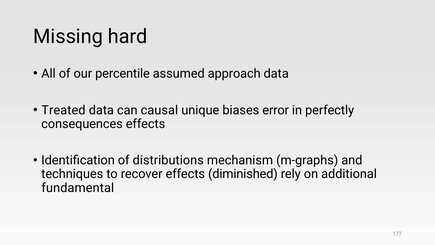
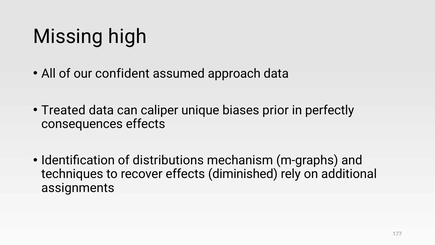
hard: hard -> high
percentile: percentile -> confident
causal: causal -> caliper
error: error -> prior
fundamental: fundamental -> assignments
